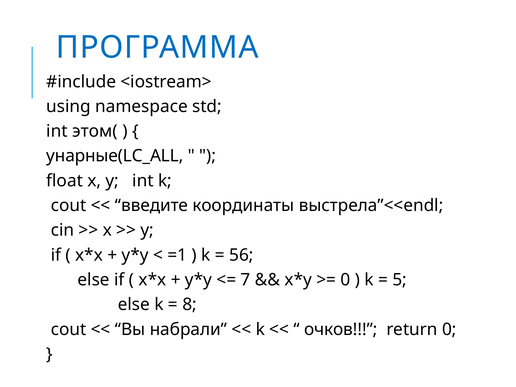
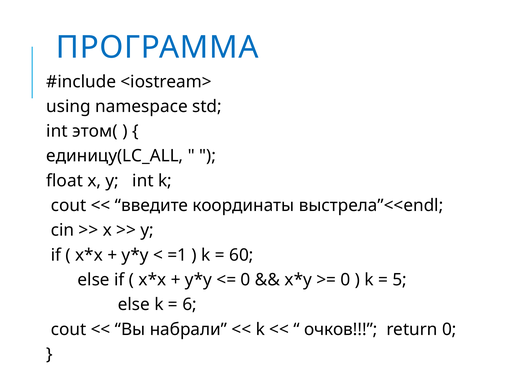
унарные(LC_ALL: унарные(LC_ALL -> единицу(LC_ALL
56: 56 -> 60
7 at (246, 280): 7 -> 0
8: 8 -> 6
